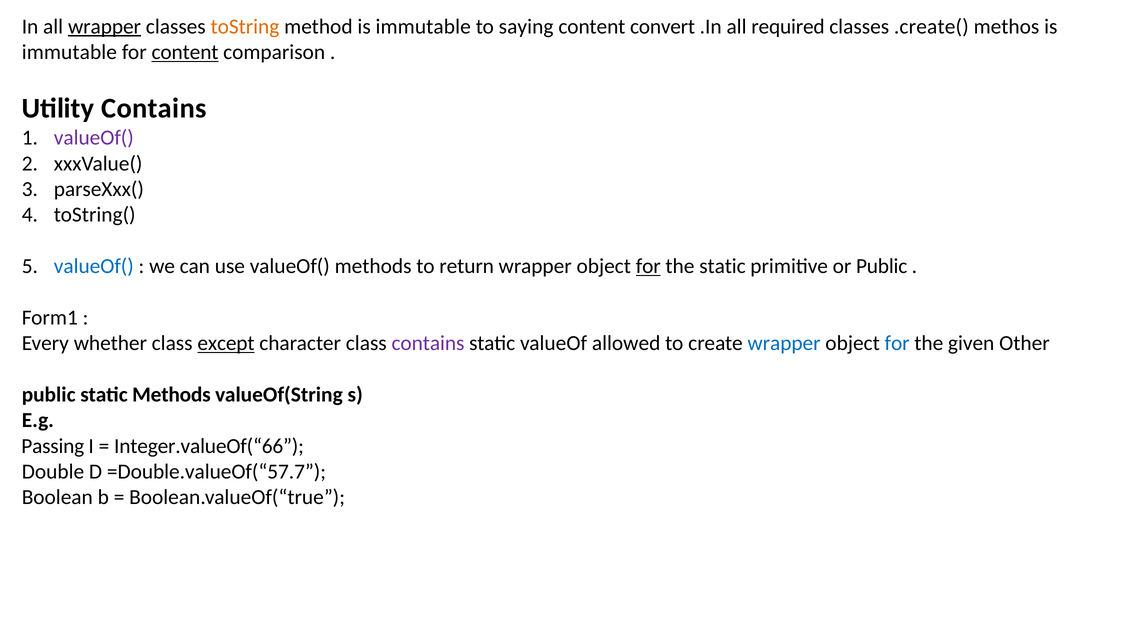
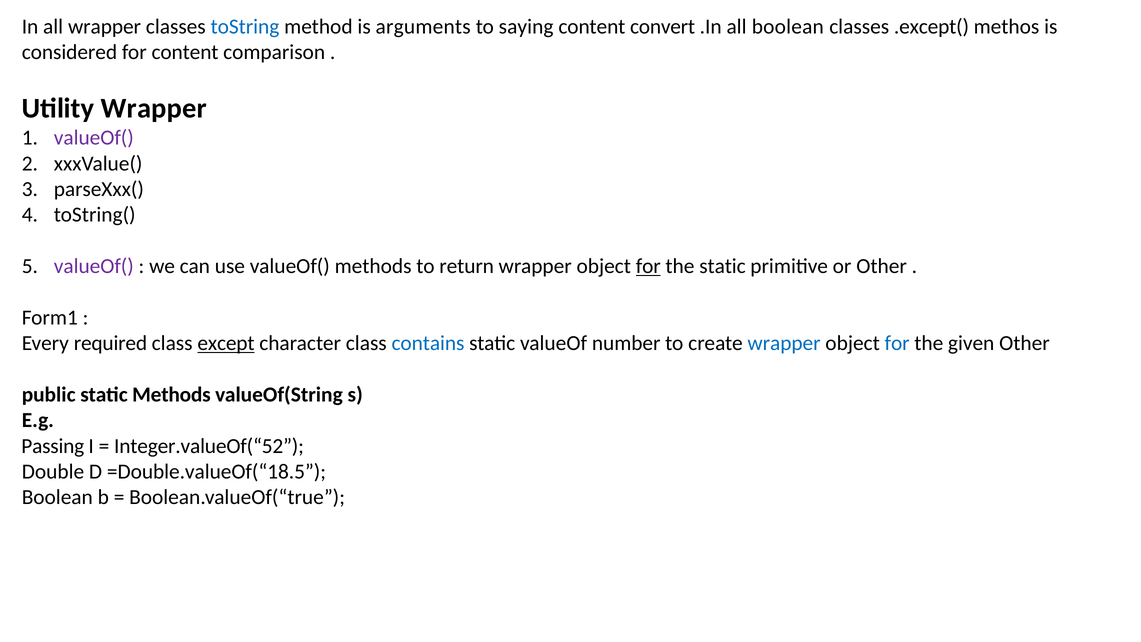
wrapper at (105, 27) underline: present -> none
toString colour: orange -> blue
method is immutable: immutable -> arguments
all required: required -> boolean
.create(: .create( -> .except(
immutable at (69, 52): immutable -> considered
content at (185, 52) underline: present -> none
Utility Contains: Contains -> Wrapper
valueOf( at (94, 266) colour: blue -> purple
or Public: Public -> Other
whether: whether -> required
contains at (428, 343) colour: purple -> blue
allowed: allowed -> number
Integer.valueOf(“66: Integer.valueOf(“66 -> Integer.valueOf(“52
=Double.valueOf(“57.7: =Double.valueOf(“57.7 -> =Double.valueOf(“18.5
